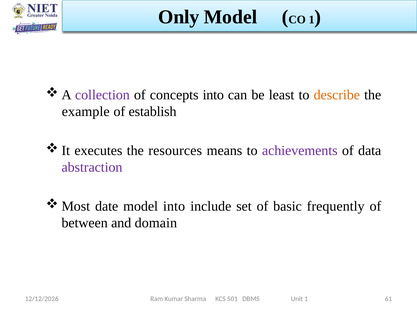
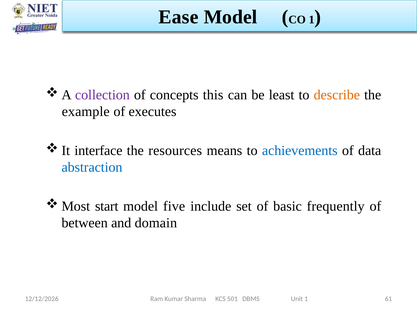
Only: Only -> Ease
concepts into: into -> this
establish: establish -> executes
executes: executes -> interface
achievements colour: purple -> blue
abstraction colour: purple -> blue
date: date -> start
model into: into -> five
